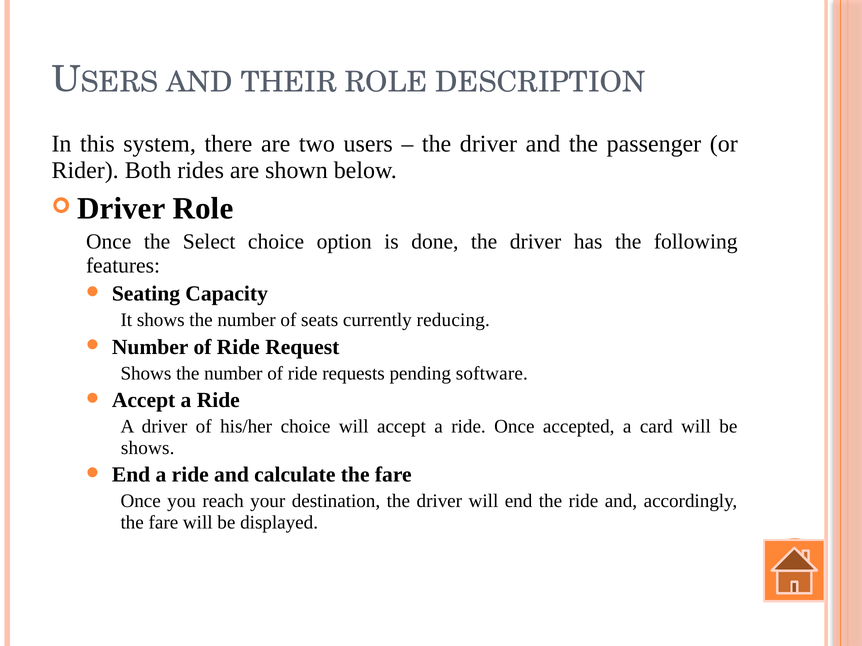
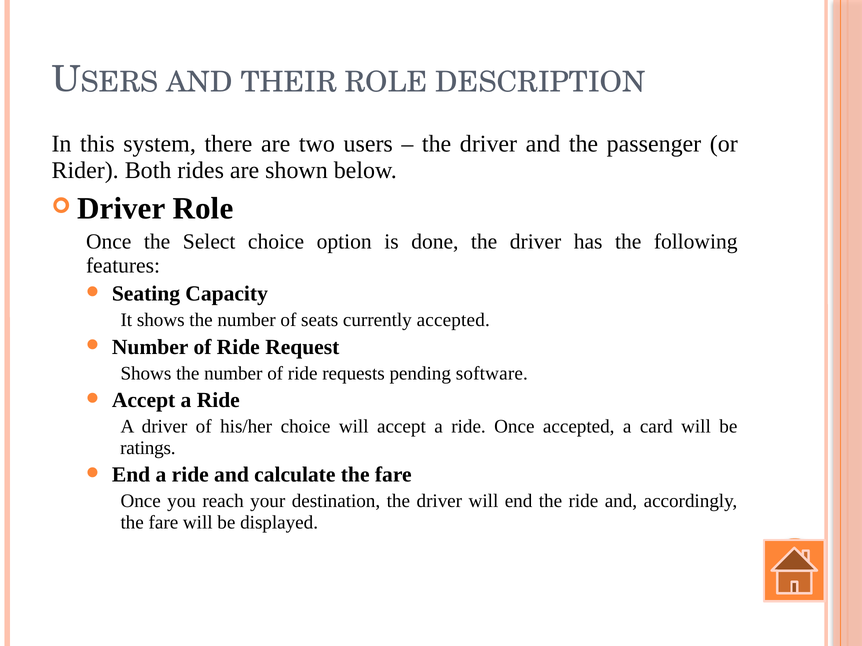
currently reducing: reducing -> accepted
shows at (148, 448): shows -> ratings
